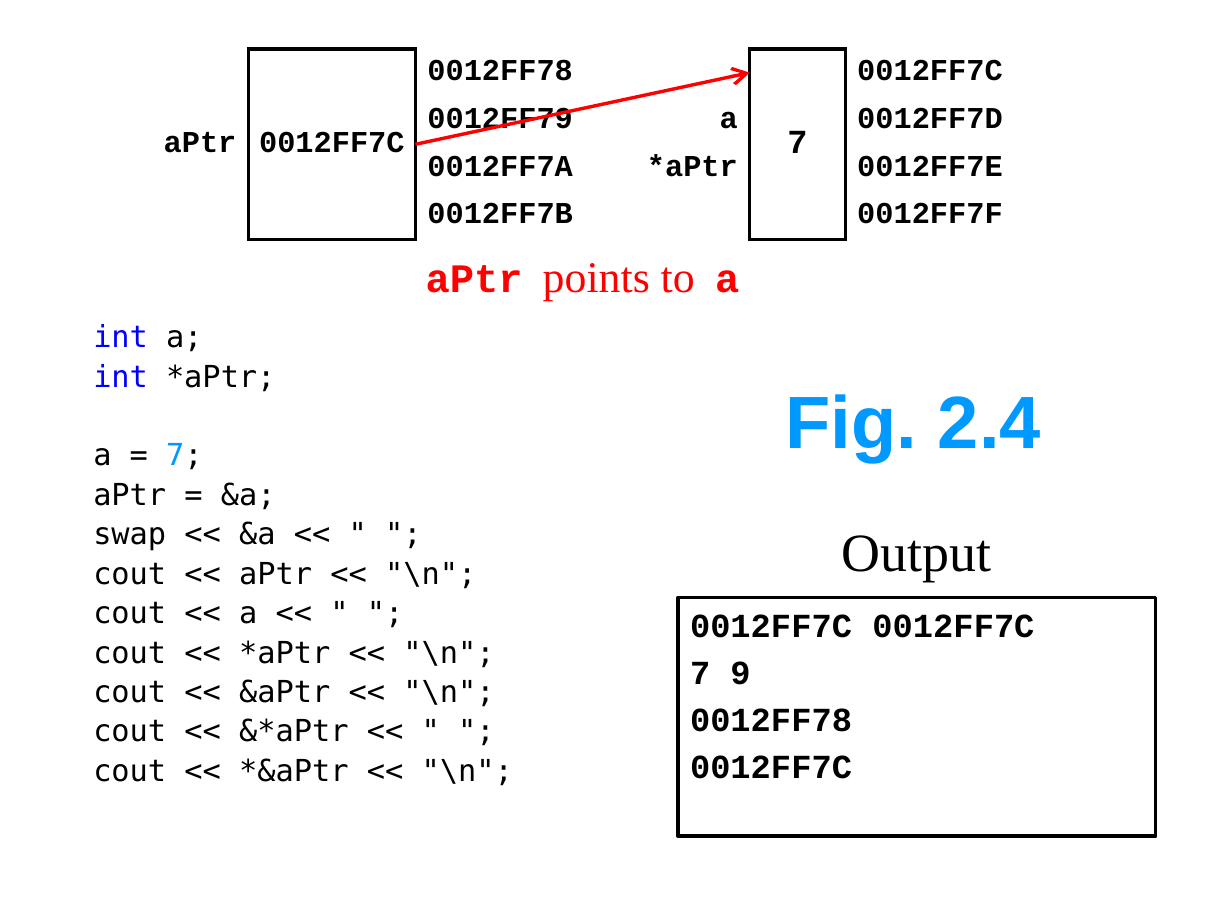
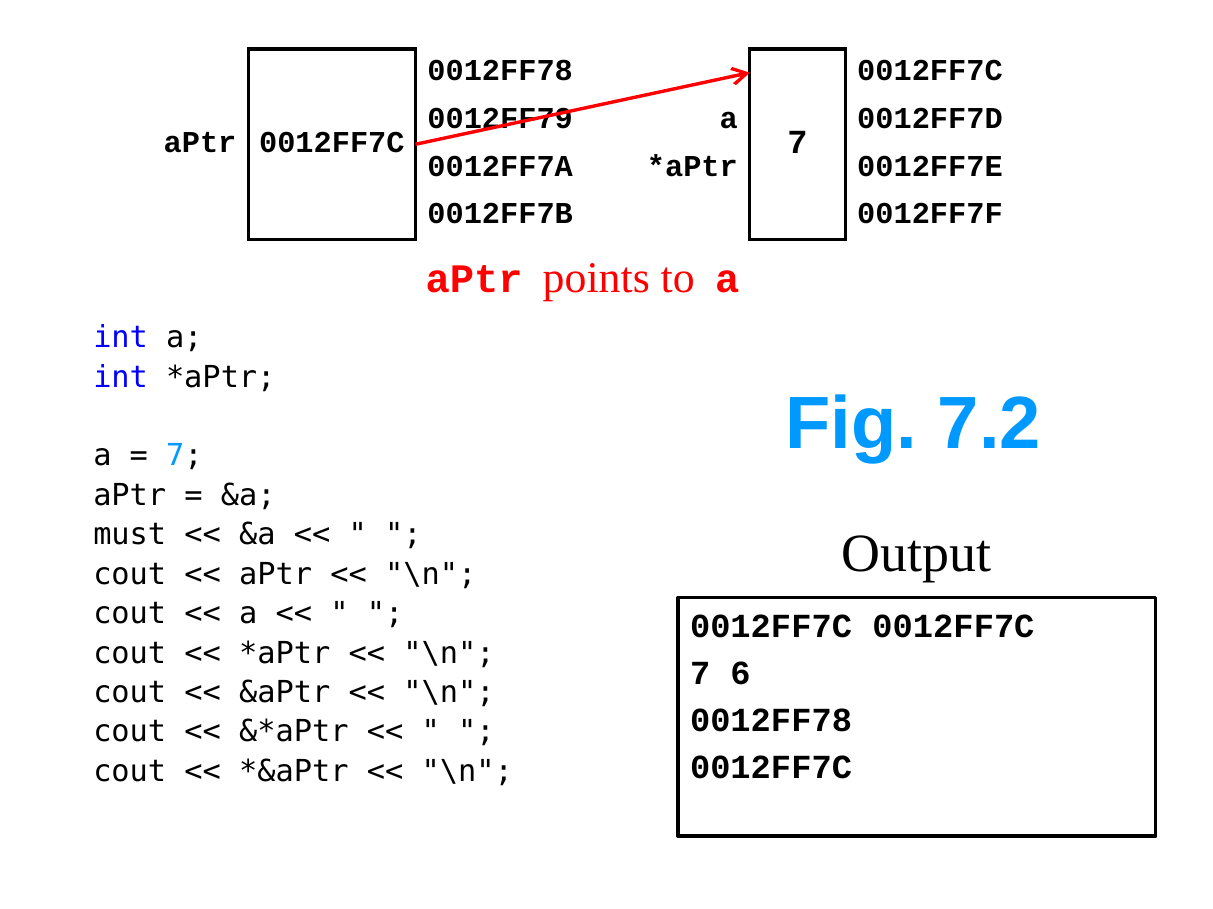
2.4: 2.4 -> 7.2
swap: swap -> must
9: 9 -> 6
